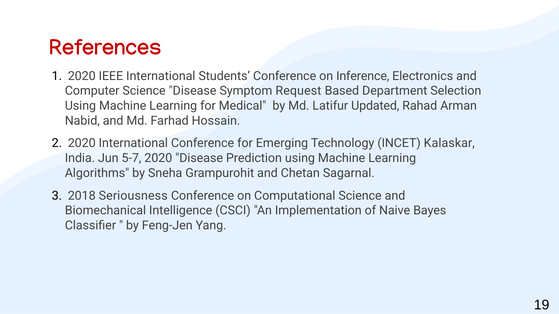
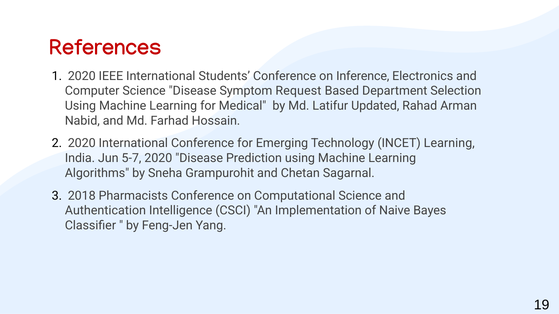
INCET Kalaskar: Kalaskar -> Learning
Seriousness: Seriousness -> Pharmacists
Biomechanical: Biomechanical -> Authentication
